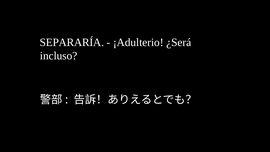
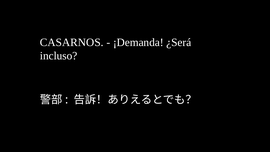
SEPARARÍA: SEPARARÍA -> CASARNOS
¡Adulterio: ¡Adulterio -> ¡Demanda
